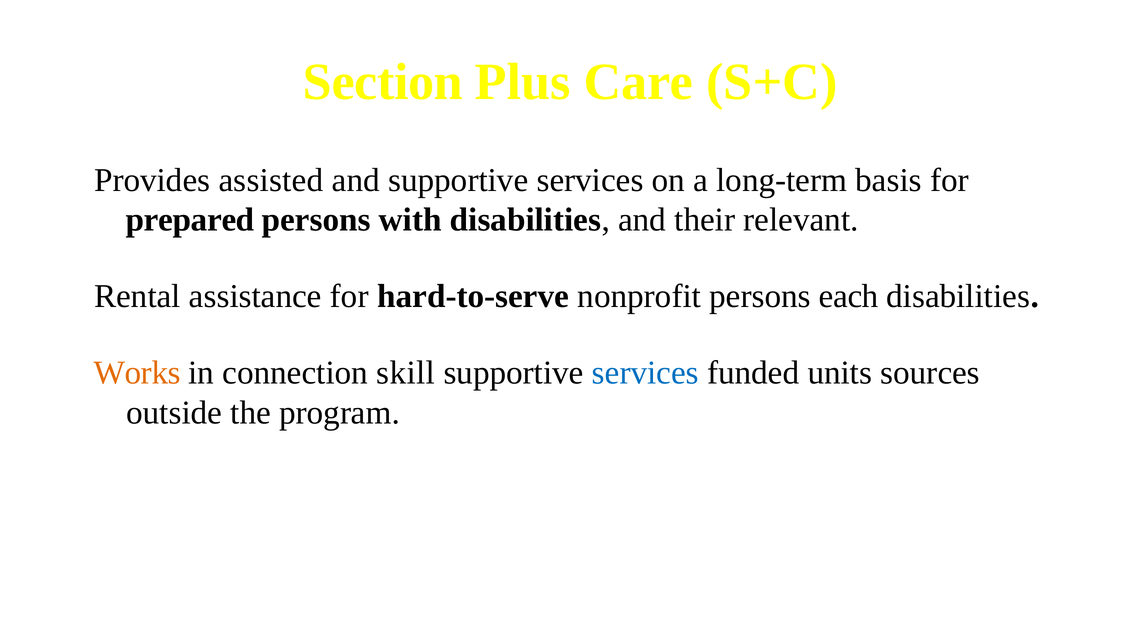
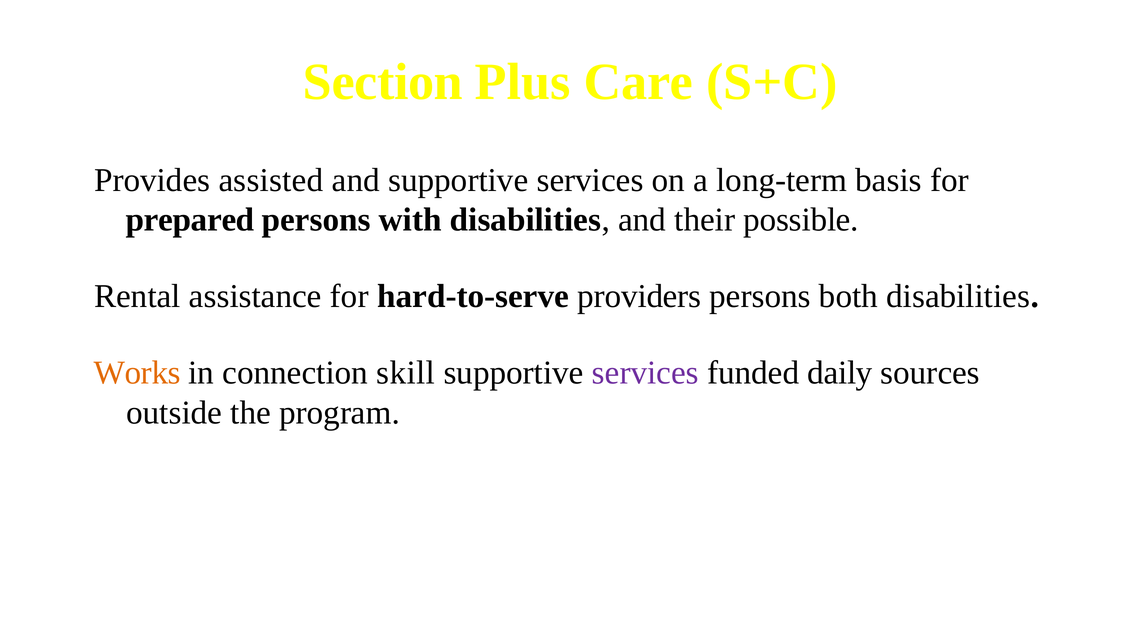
relevant: relevant -> possible
nonprofit: nonprofit -> providers
each: each -> both
services at (645, 373) colour: blue -> purple
units: units -> daily
